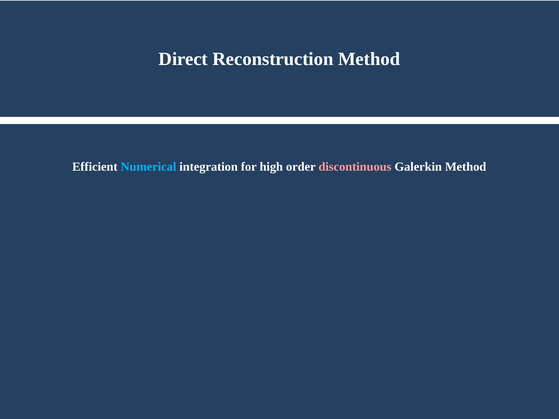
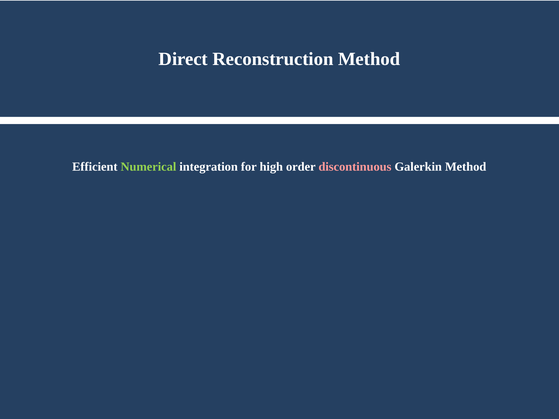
Numerical colour: light blue -> light green
